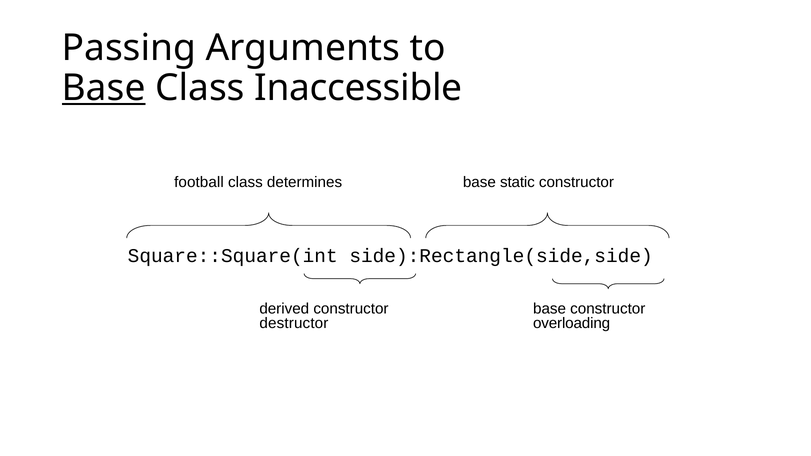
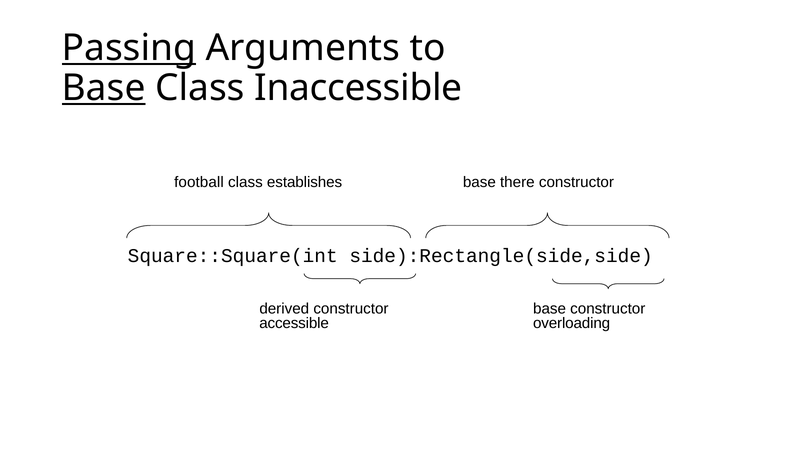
Passing underline: none -> present
determines: determines -> establishes
static: static -> there
destructor: destructor -> accessible
